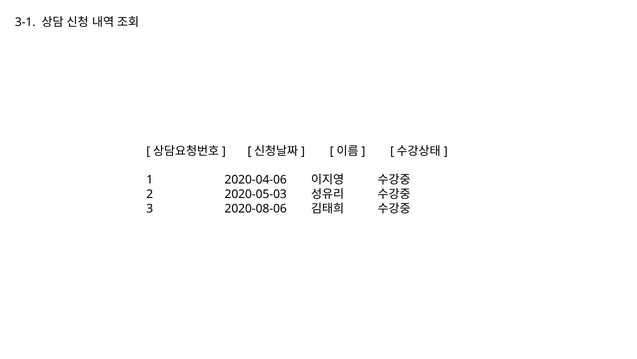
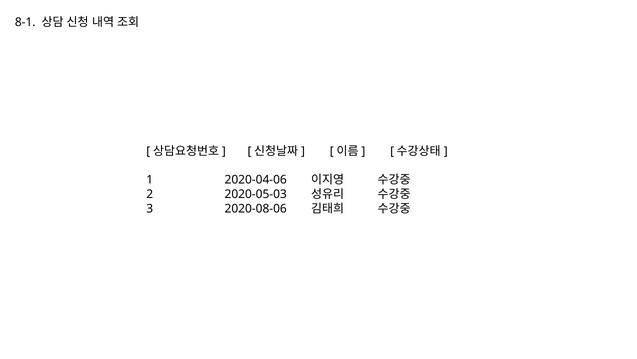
3-1: 3-1 -> 8-1
